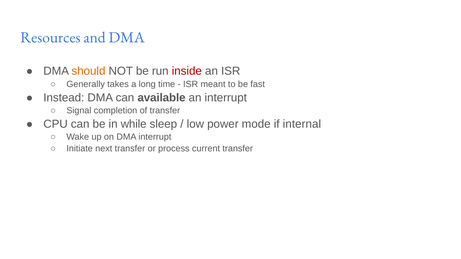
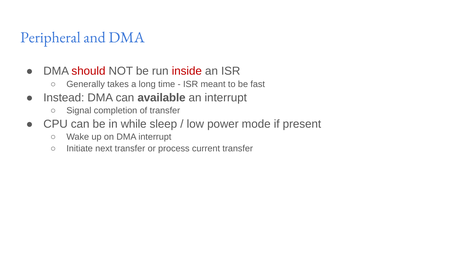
Resources: Resources -> Peripheral
should colour: orange -> red
internal: internal -> present
